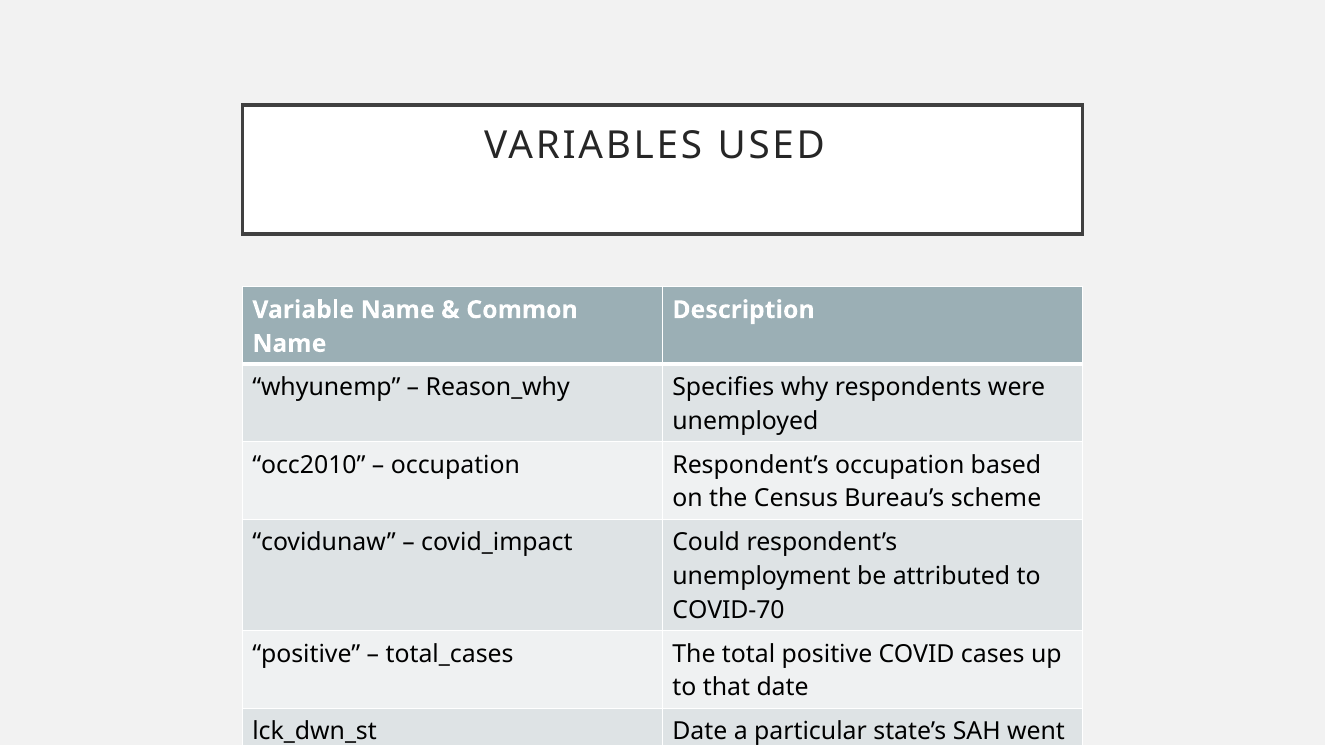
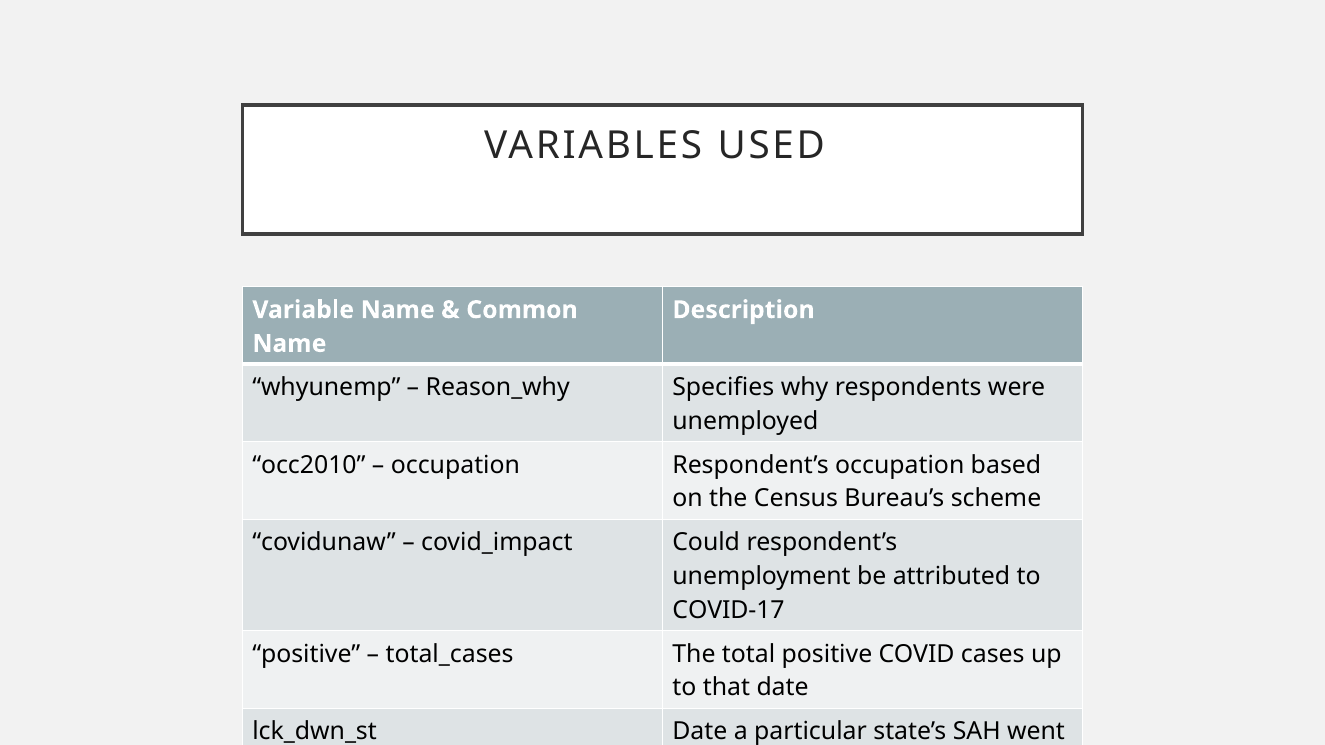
COVID-70: COVID-70 -> COVID-17
